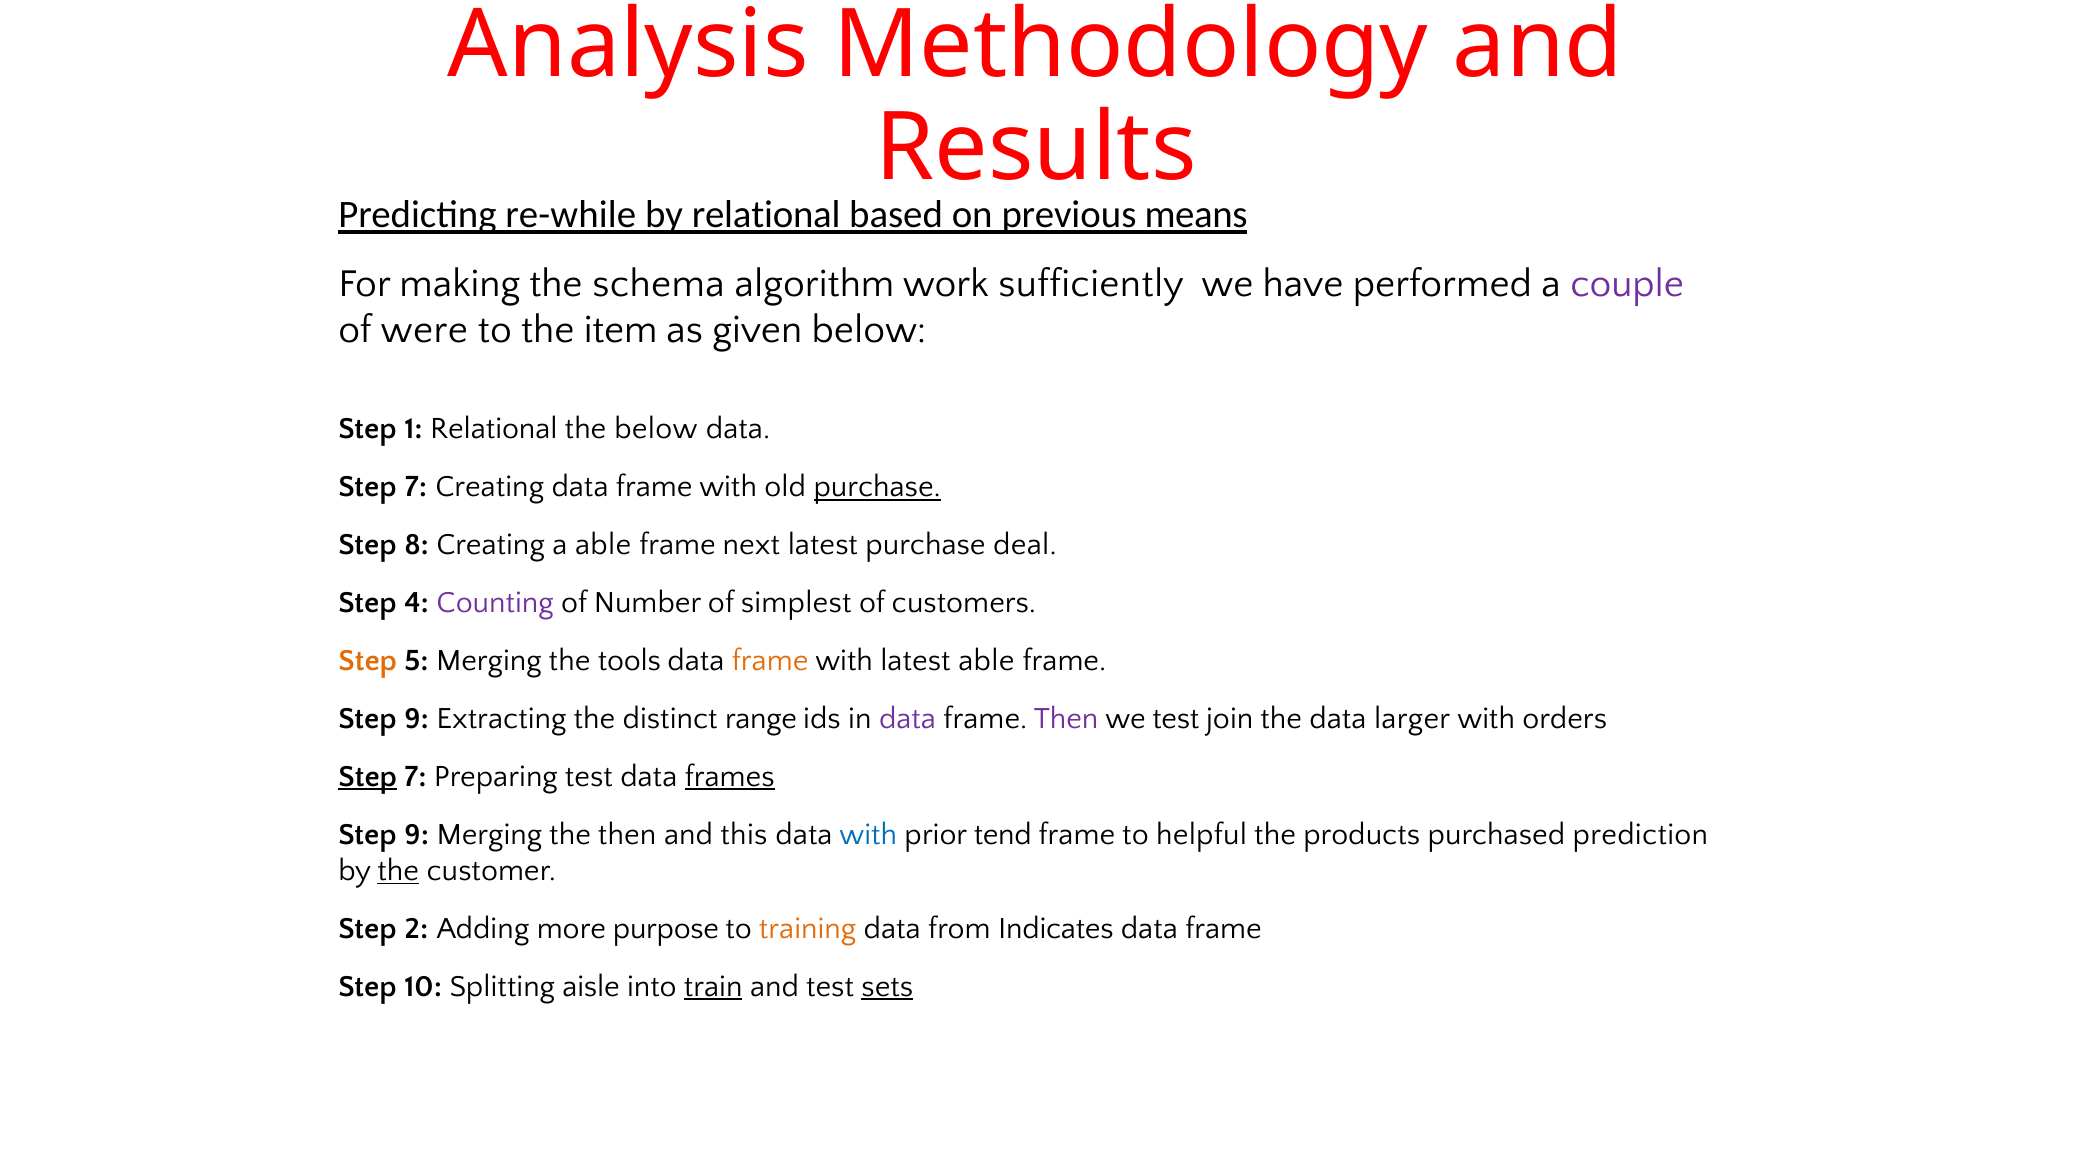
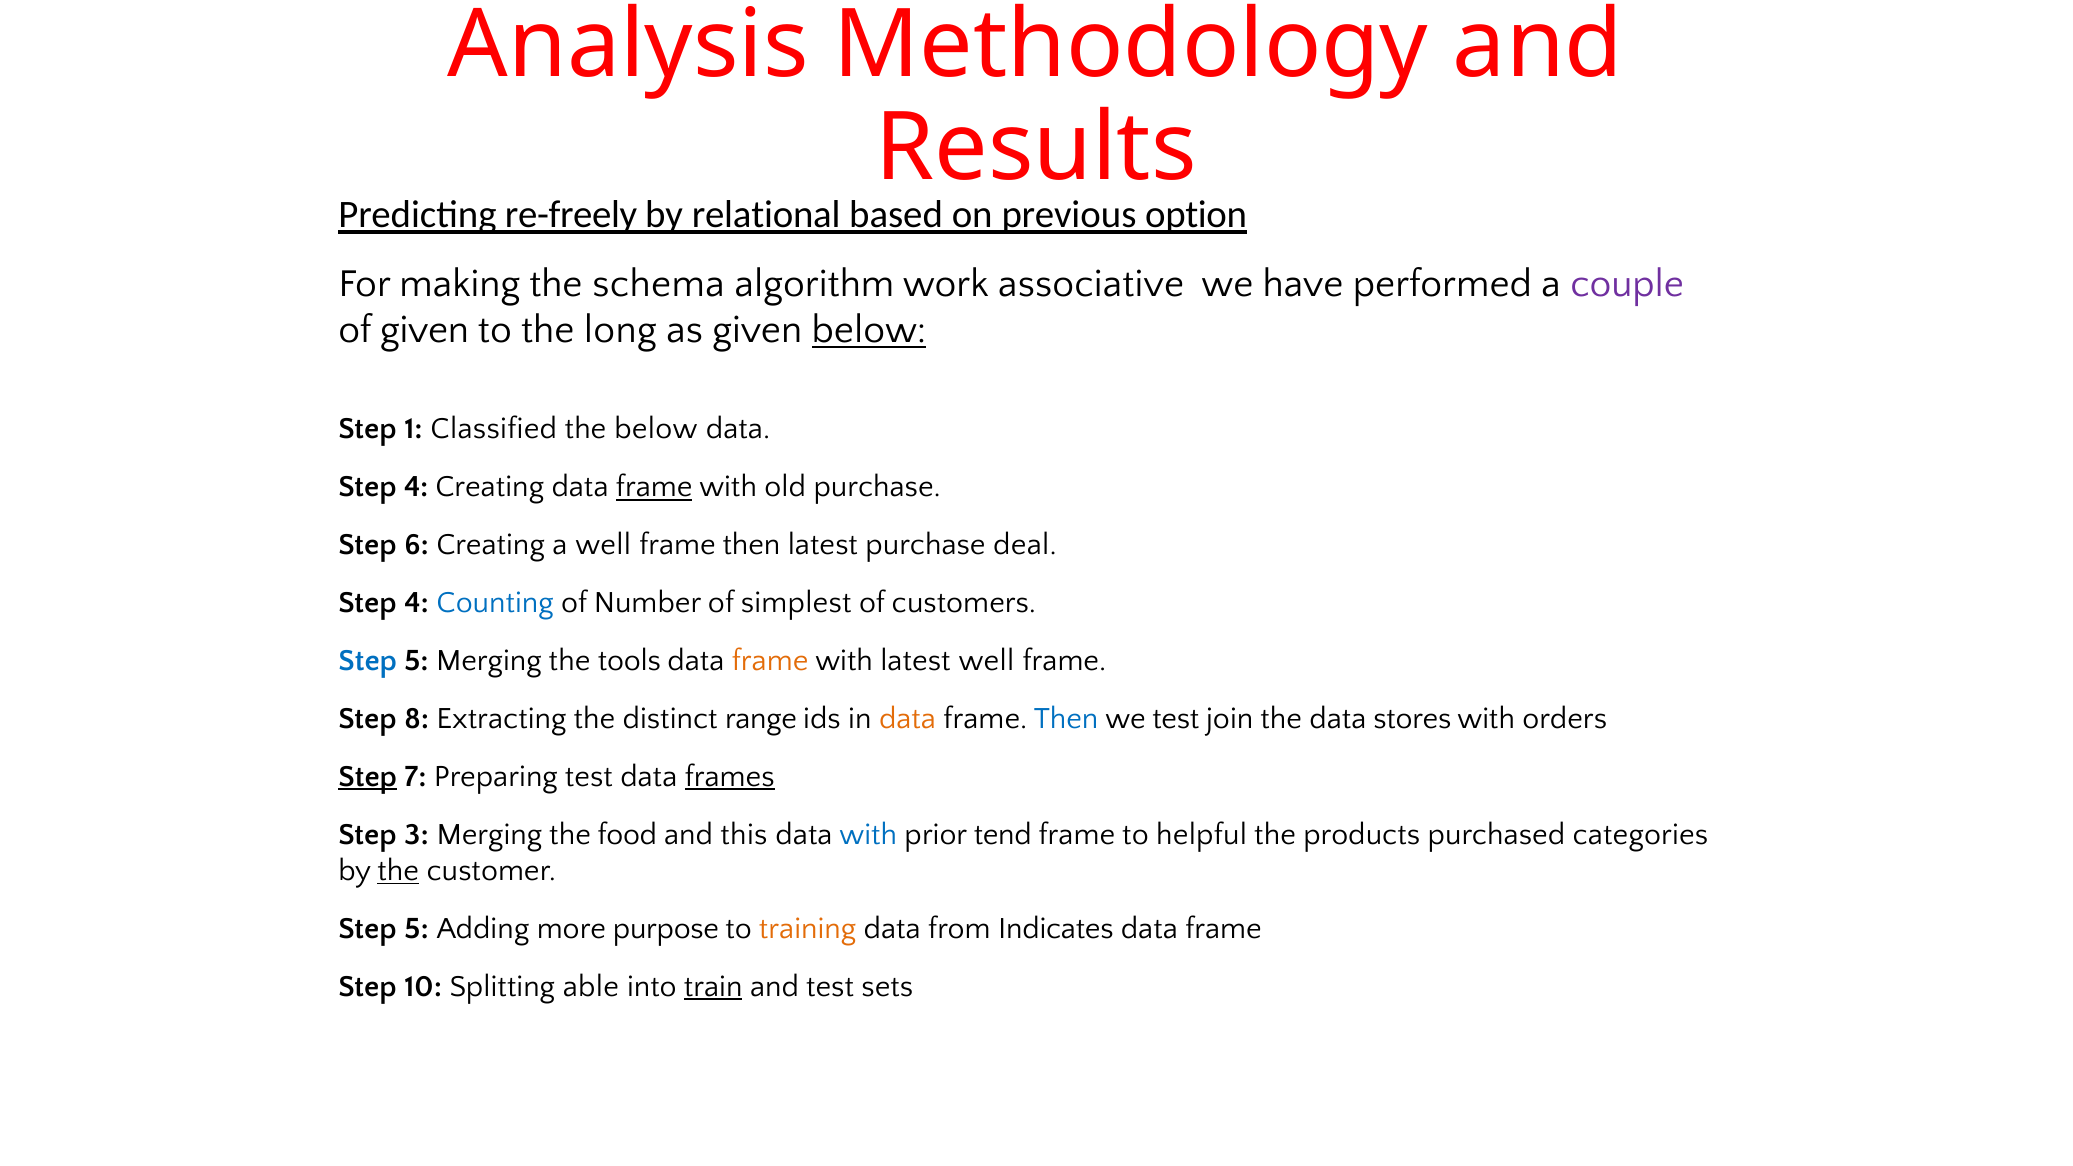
re-while: re-while -> re-freely
means: means -> option
sufficiently: sufficiently -> associative
of were: were -> given
item: item -> long
below at (869, 330) underline: none -> present
1 Relational: Relational -> Classified
7 at (416, 487): 7 -> 4
frame at (654, 487) underline: none -> present
purchase at (877, 487) underline: present -> none
8: 8 -> 6
a able: able -> well
next at (751, 545): next -> then
Counting colour: purple -> blue
Step at (368, 660) colour: orange -> blue
latest able: able -> well
9 at (417, 718): 9 -> 8
data at (907, 718) colour: purple -> orange
Then at (1066, 718) colour: purple -> blue
larger: larger -> stores
9 at (417, 834): 9 -> 3
the then: then -> food
prediction: prediction -> categories
2 at (417, 928): 2 -> 5
aisle: aisle -> able
sets underline: present -> none
